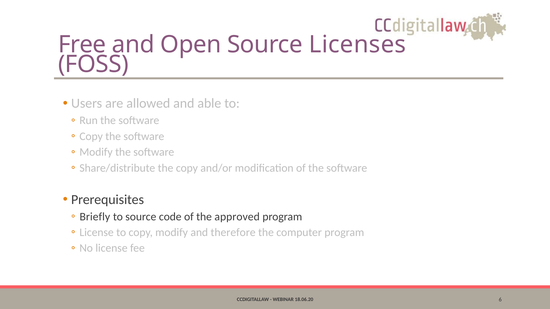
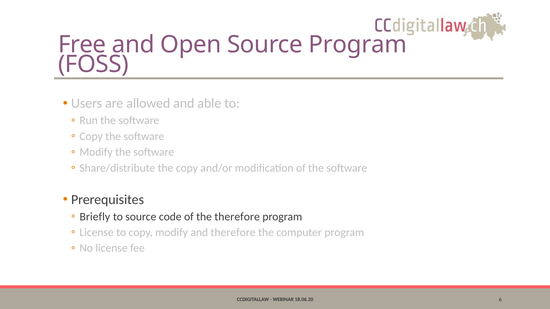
Source Licenses: Licenses -> Program
the approved: approved -> therefore
